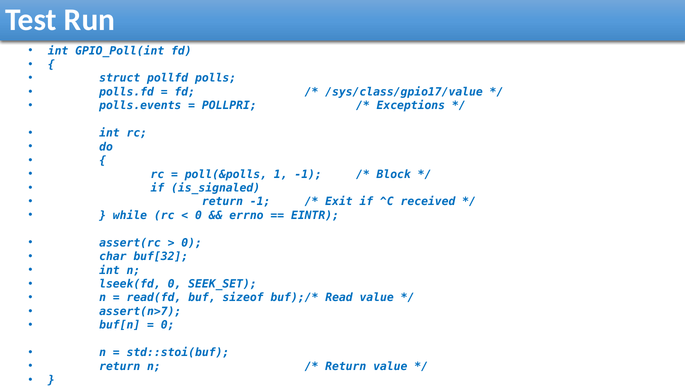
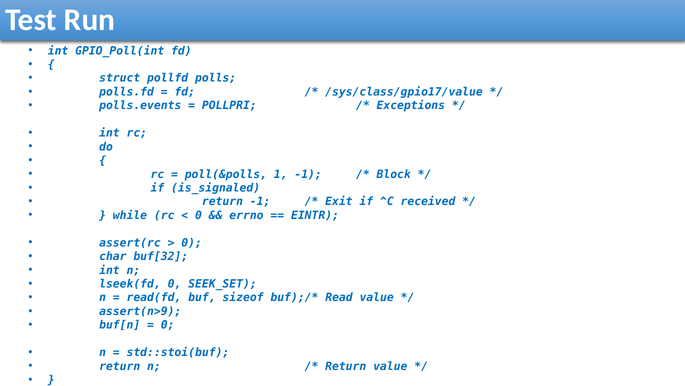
assert(n>7: assert(n>7 -> assert(n>9
